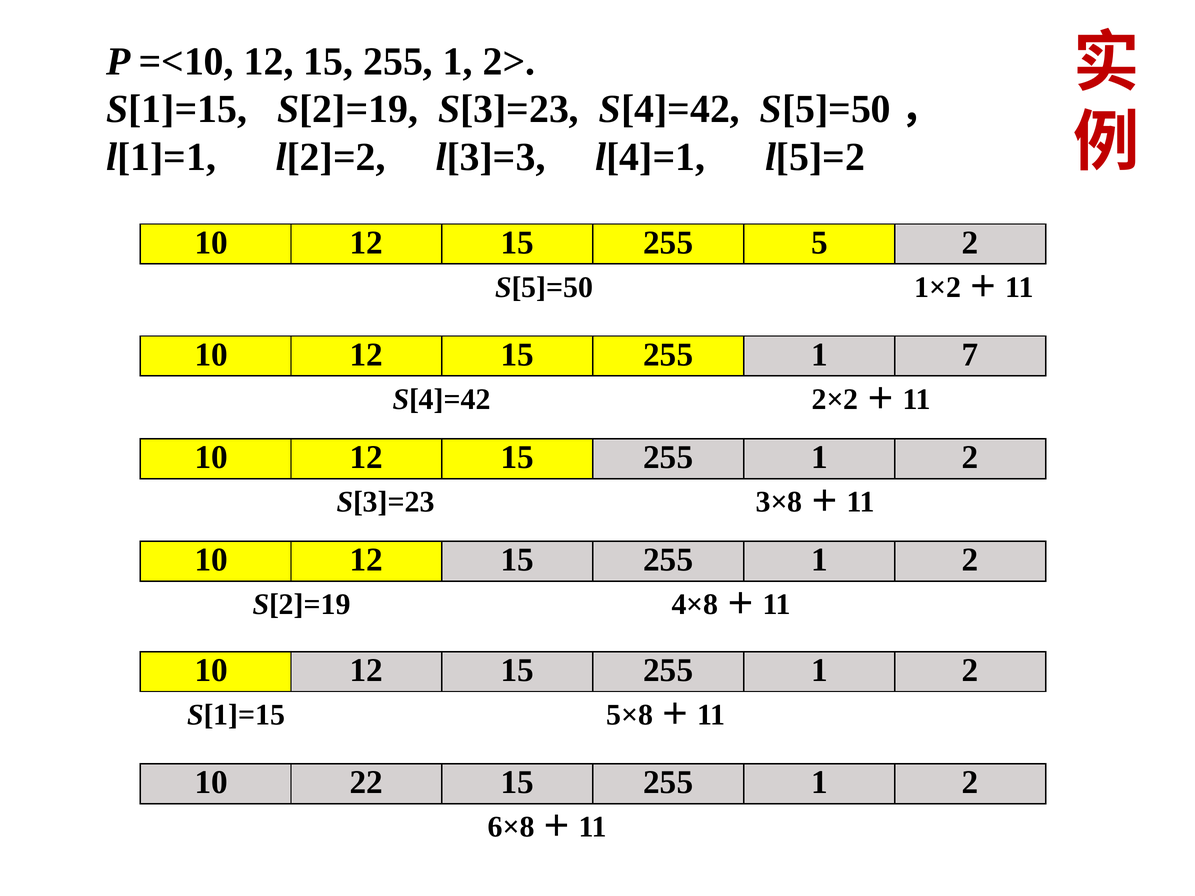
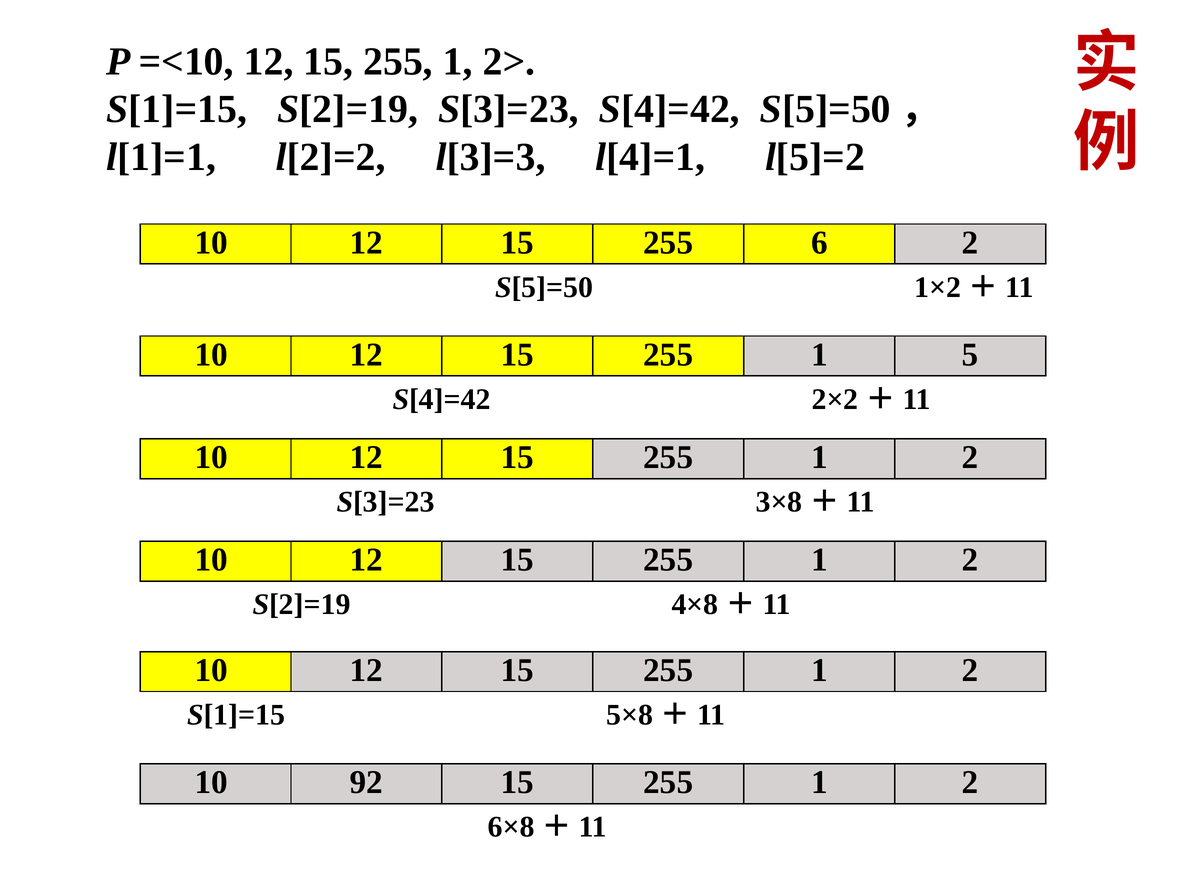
5: 5 -> 6
7: 7 -> 5
22: 22 -> 92
